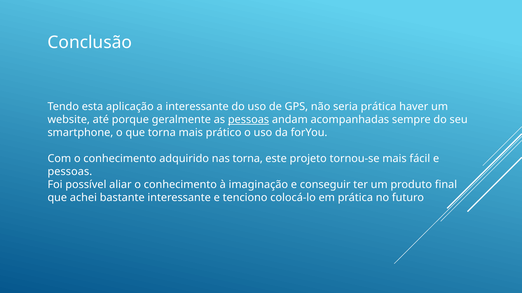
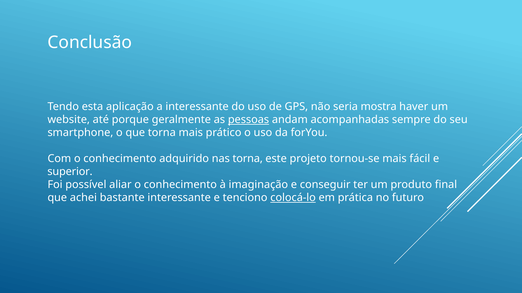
seria prática: prática -> mostra
pessoas at (70, 172): pessoas -> superior
colocá-lo underline: none -> present
